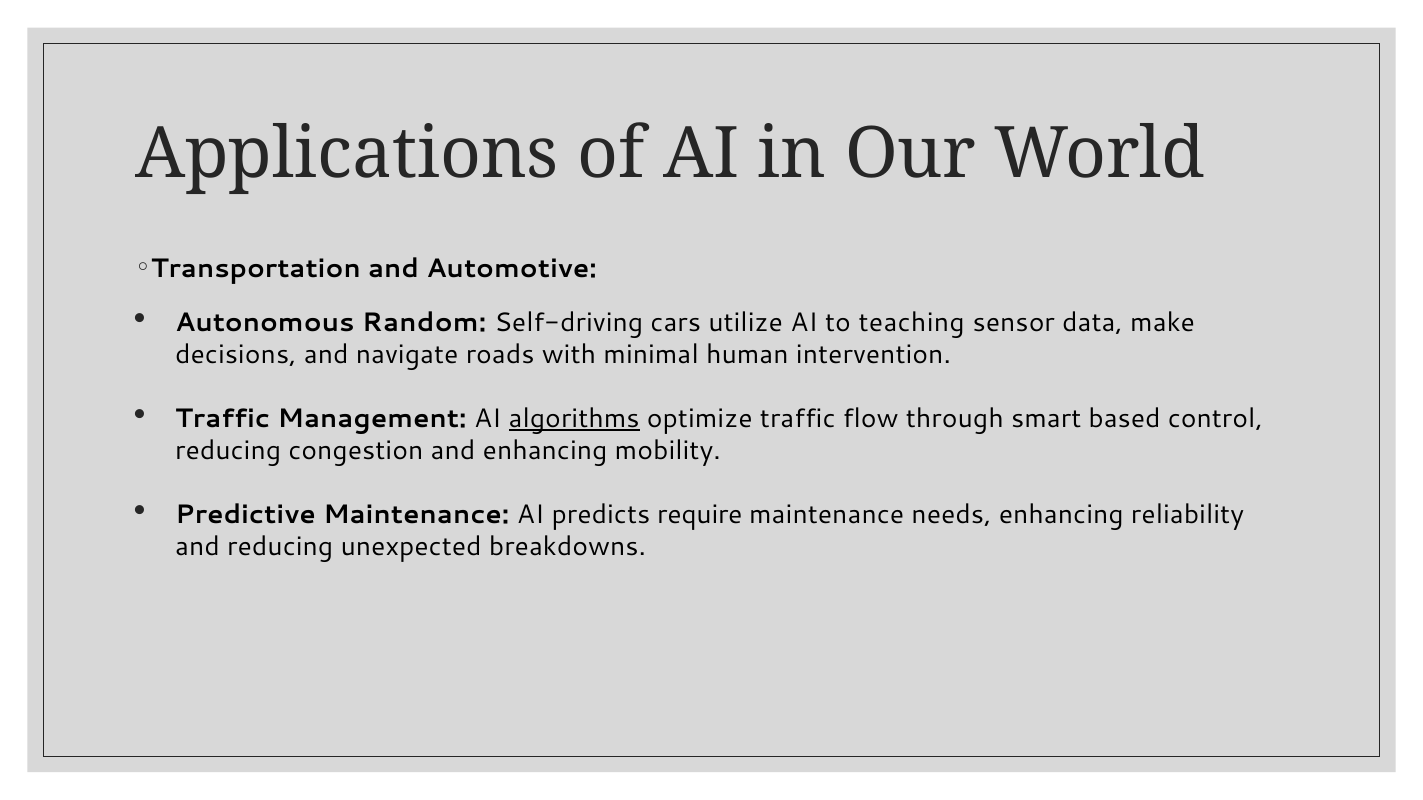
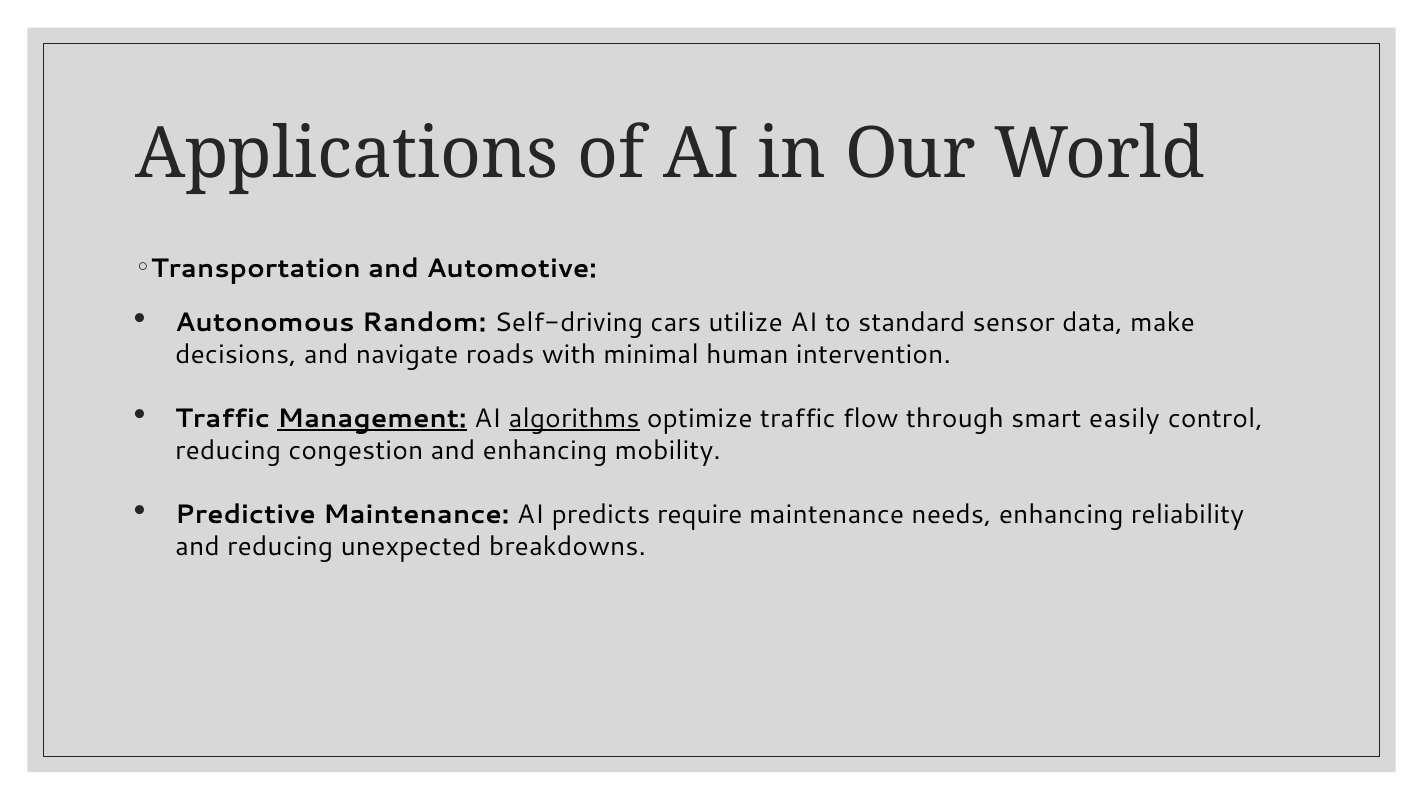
teaching: teaching -> standard
Management underline: none -> present
based: based -> easily
